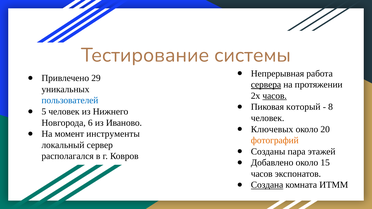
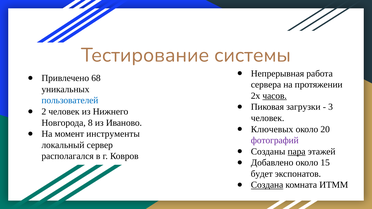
29: 29 -> 68
сервера underline: present -> none
который: который -> загрузки
8: 8 -> 3
5: 5 -> 2
6: 6 -> 8
фотографий colour: orange -> purple
пара underline: none -> present
часов at (262, 174): часов -> будет
